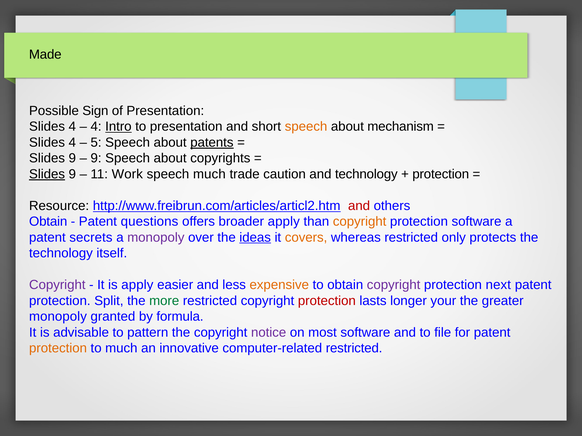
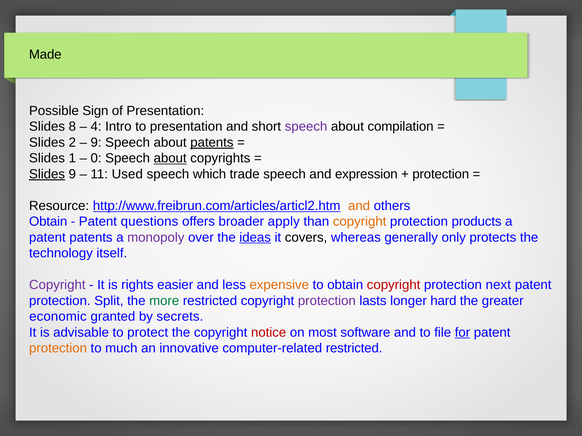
4 at (72, 127): 4 -> 8
Intro underline: present -> none
speech at (306, 127) colour: orange -> purple
mechanism: mechanism -> compilation
4 at (72, 143): 4 -> 2
5 at (96, 143): 5 -> 9
9 at (72, 158): 9 -> 1
9 at (96, 158): 9 -> 0
about at (170, 158) underline: none -> present
Work: Work -> Used
speech much: much -> which
trade caution: caution -> speech
and technology: technology -> expression
and at (359, 206) colour: red -> orange
protection software: software -> products
patent secrets: secrets -> patents
covers colour: orange -> black
whereas restricted: restricted -> generally
is apply: apply -> rights
copyright at (394, 285) colour: purple -> red
protection at (327, 301) colour: red -> purple
your: your -> hard
monopoly at (58, 317): monopoly -> economic
formula: formula -> secrets
pattern: pattern -> protect
notice colour: purple -> red
for underline: none -> present
